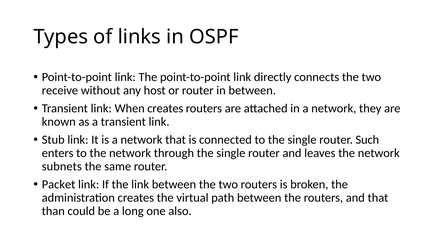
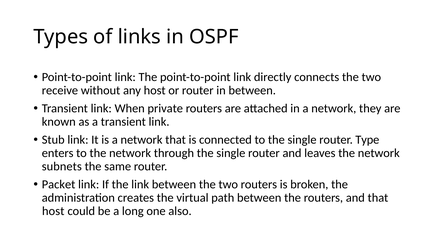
When creates: creates -> private
Such: Such -> Type
than at (53, 212): than -> host
